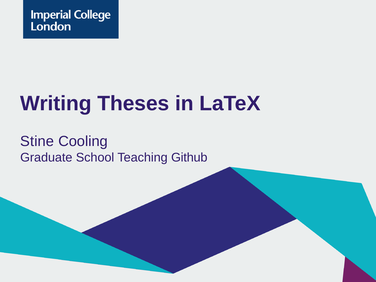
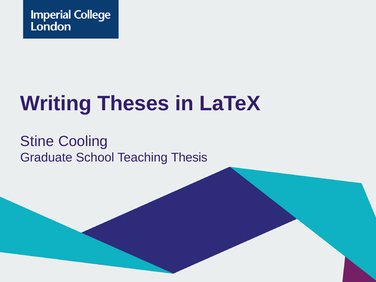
Github: Github -> Thesis
